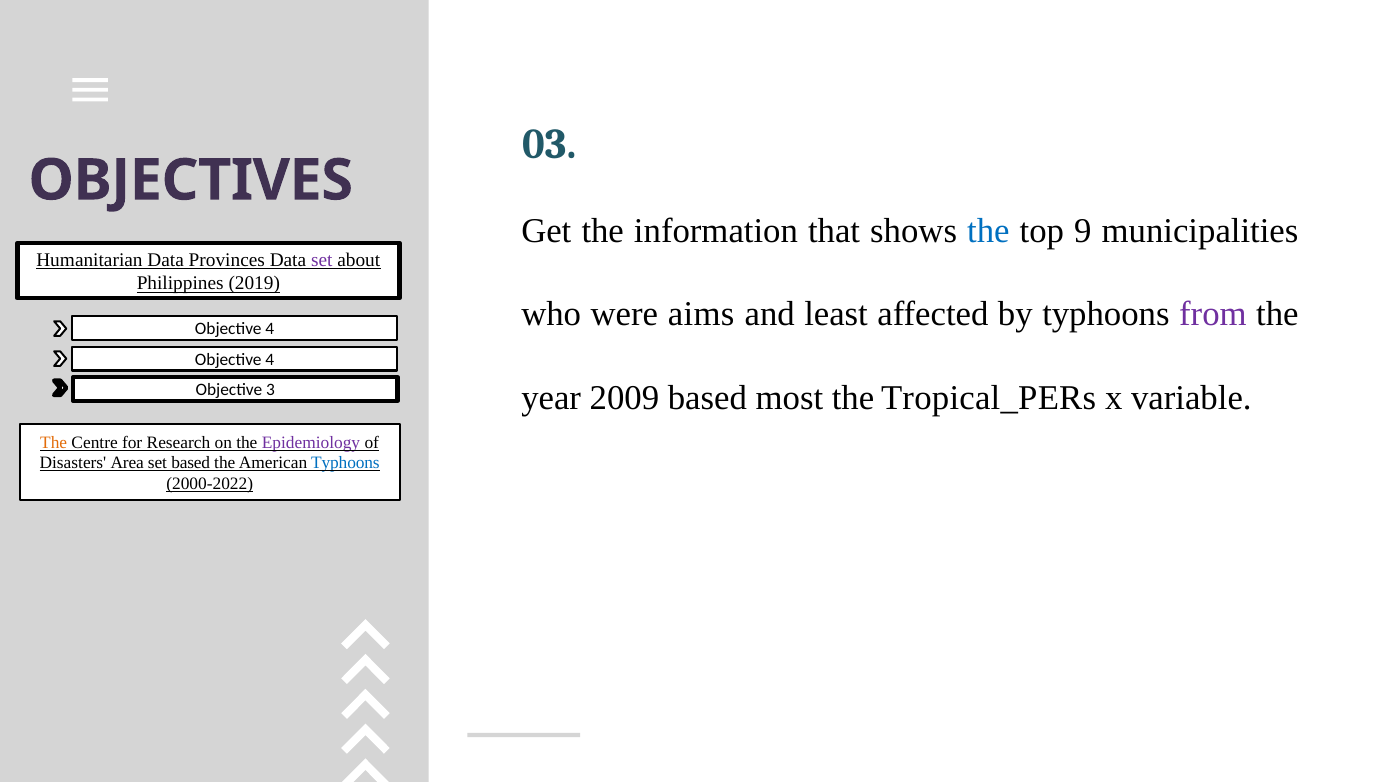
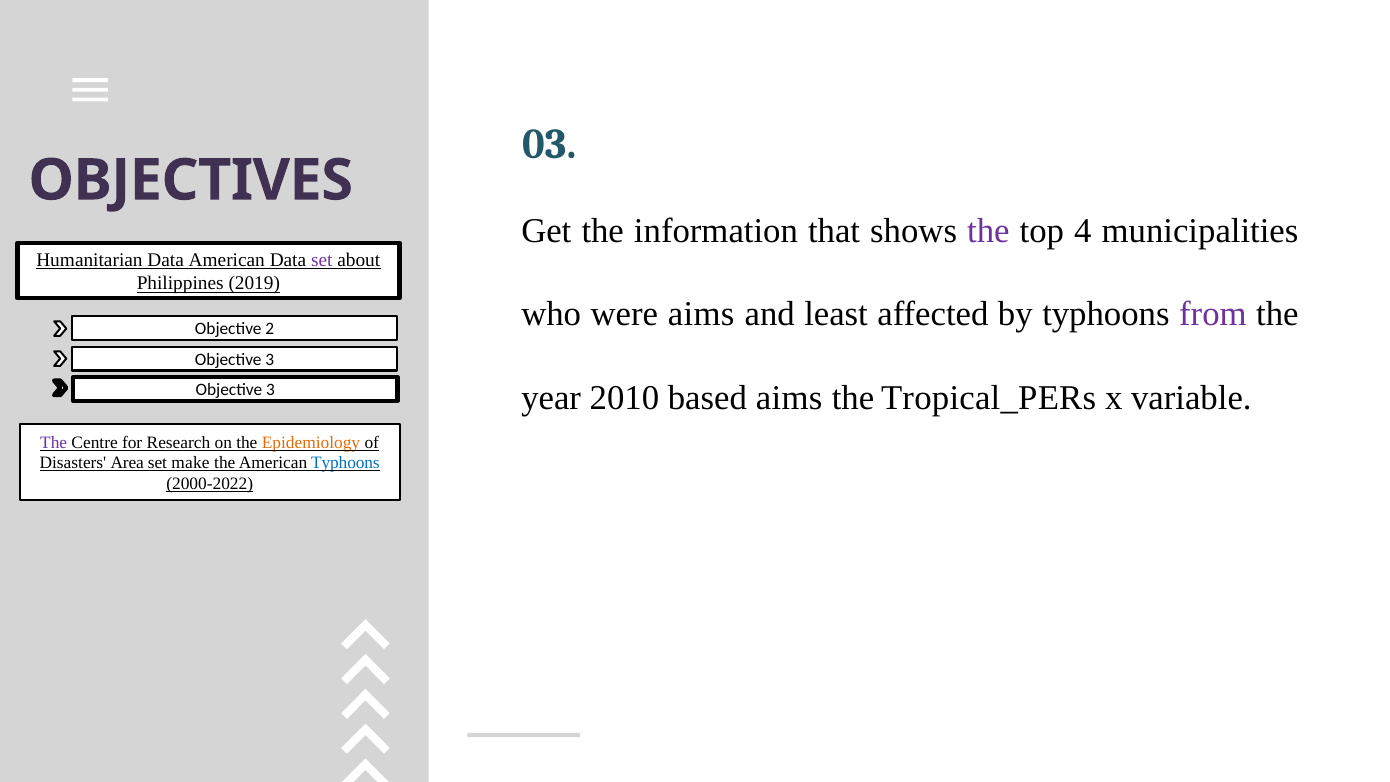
the at (988, 231) colour: blue -> purple
9: 9 -> 4
Data Provinces: Provinces -> American
4 at (270, 329): 4 -> 2
4 at (270, 360): 4 -> 3
2009: 2009 -> 2010
based most: most -> aims
The at (54, 442) colour: orange -> purple
Epidemiology colour: purple -> orange
set based: based -> make
